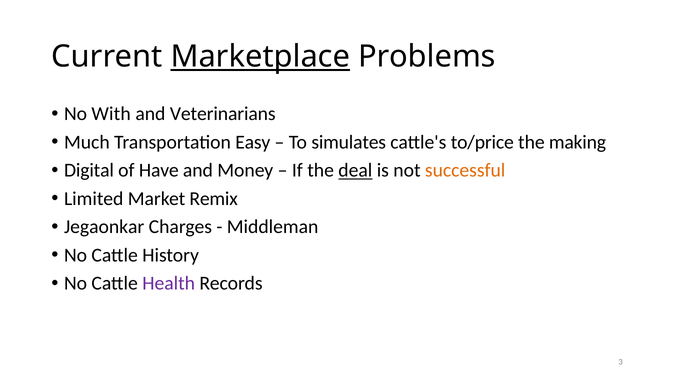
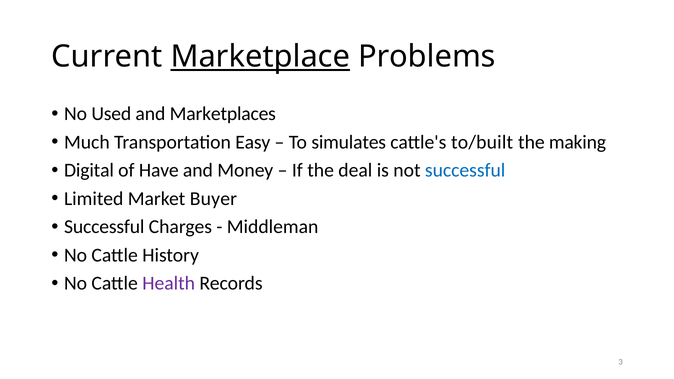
With: With -> Used
Veterinarians: Veterinarians -> Marketplaces
to/price: to/price -> to/built
deal underline: present -> none
successful at (465, 170) colour: orange -> blue
Remix: Remix -> Buyer
Jegaonkar at (104, 227): Jegaonkar -> Successful
